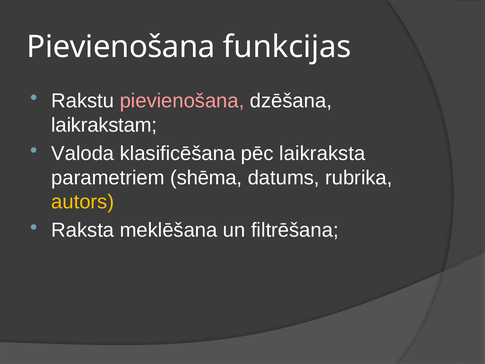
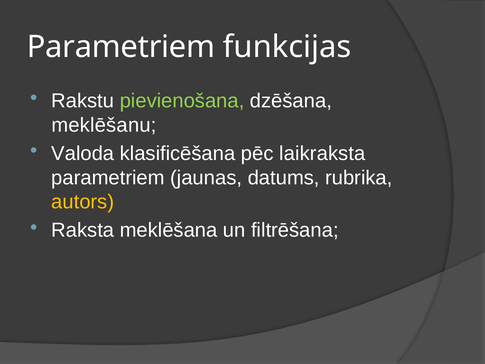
Pievienošana at (121, 47): Pievienošana -> Parametriem
pievienošana at (182, 101) colour: pink -> light green
laikrakstam: laikrakstam -> meklēšanu
shēma: shēma -> jaunas
